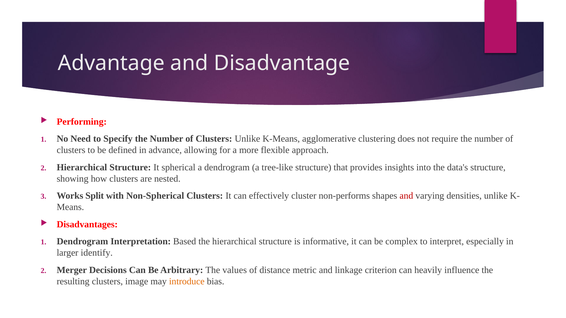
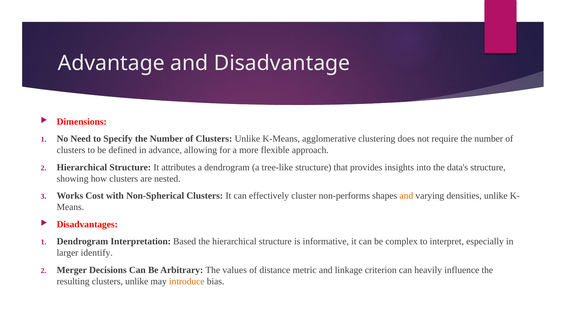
Performing: Performing -> Dimensions
spherical: spherical -> attributes
Split: Split -> Cost
and at (406, 196) colour: red -> orange
resulting clusters image: image -> unlike
